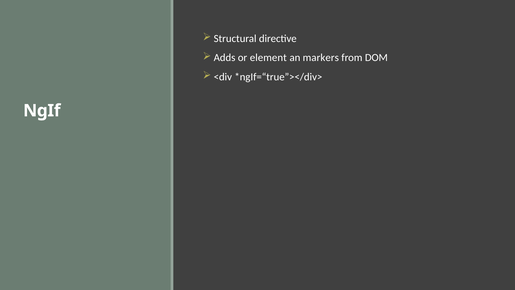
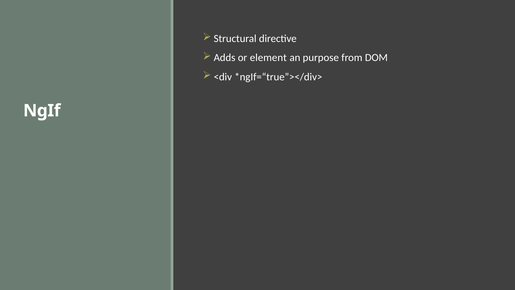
markers: markers -> purpose
